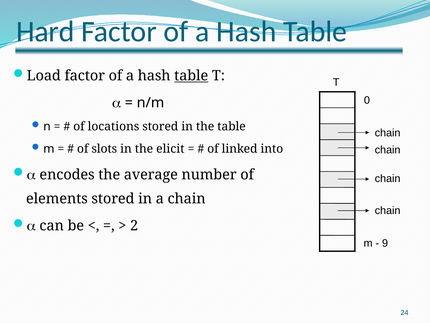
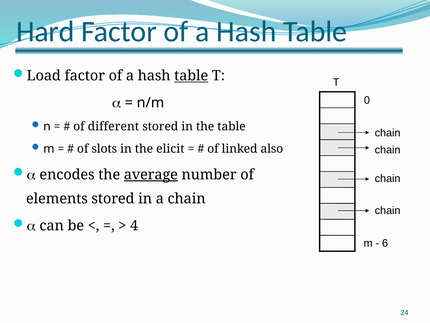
locations: locations -> different
into: into -> also
average underline: none -> present
2: 2 -> 4
9: 9 -> 6
